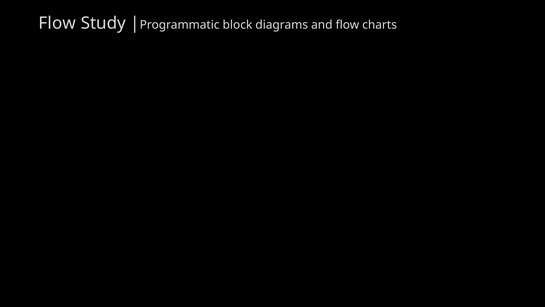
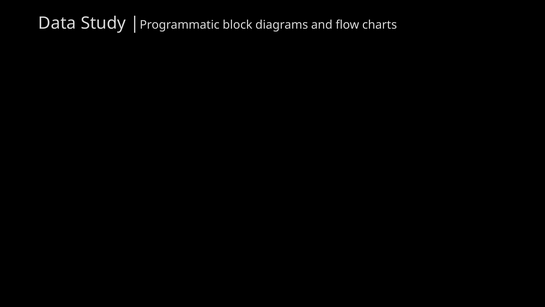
Flow at (57, 23): Flow -> Data
